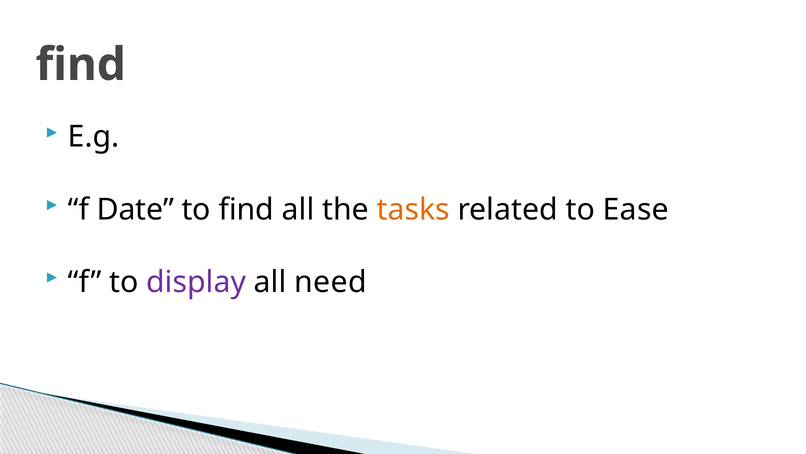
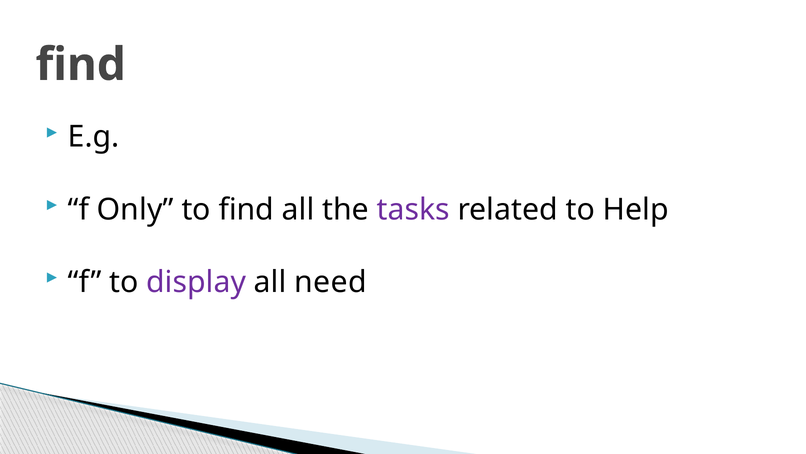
Date: Date -> Only
tasks colour: orange -> purple
Ease: Ease -> Help
